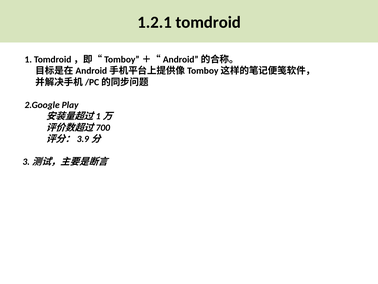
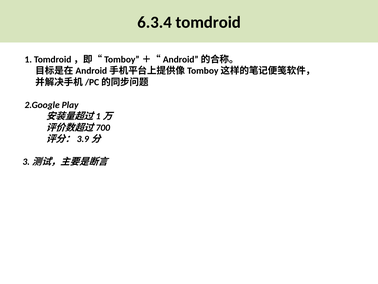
1.2.1: 1.2.1 -> 6.3.4
